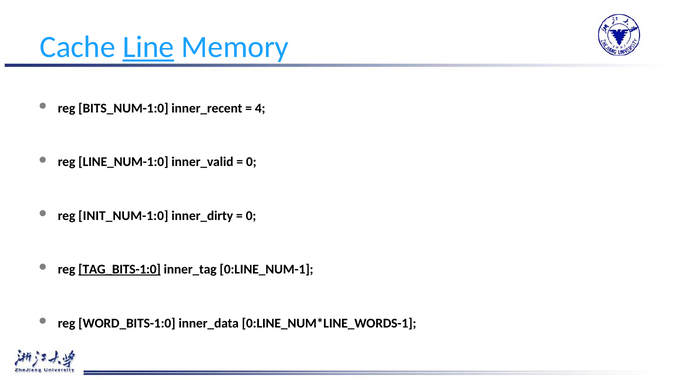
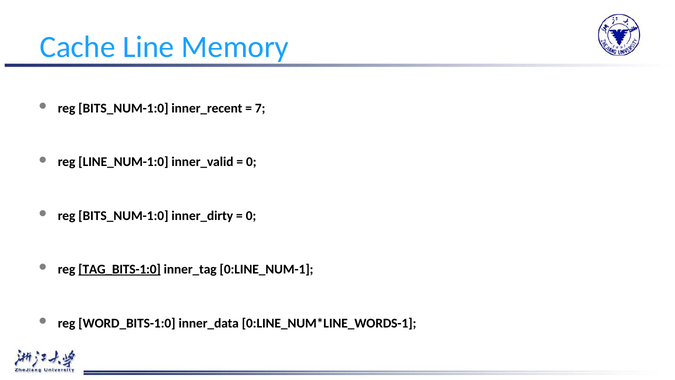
Line underline: present -> none
4: 4 -> 7
INIT_NUM-1:0 at (123, 215): INIT_NUM-1:0 -> BITS_NUM-1:0
